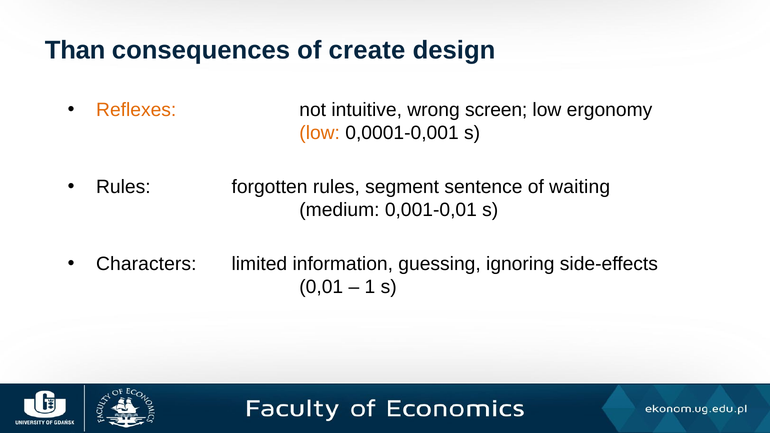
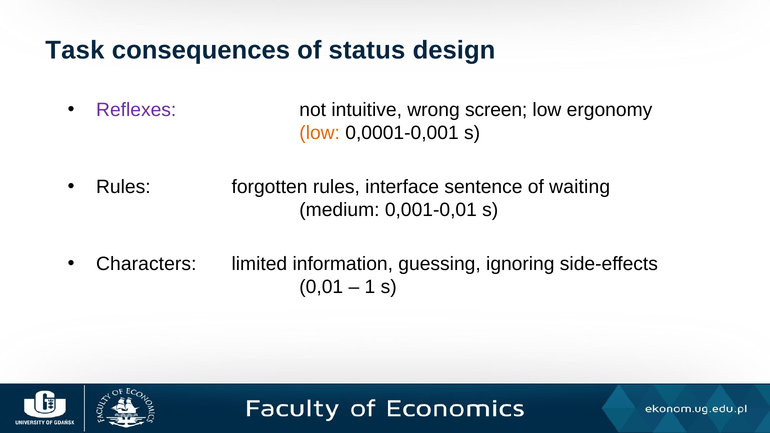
Than: Than -> Task
create: create -> status
Reflexes colour: orange -> purple
segment: segment -> interface
